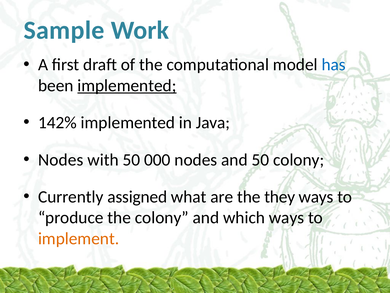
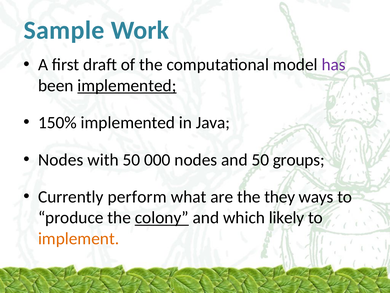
has colour: blue -> purple
142%: 142% -> 150%
50 colony: colony -> groups
assigned: assigned -> perform
colony at (162, 217) underline: none -> present
which ways: ways -> likely
